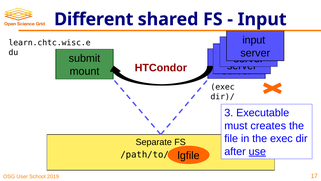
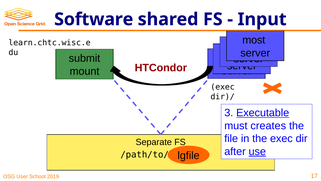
Different: Different -> Software
input at (254, 40): input -> most
Executable underline: none -> present
